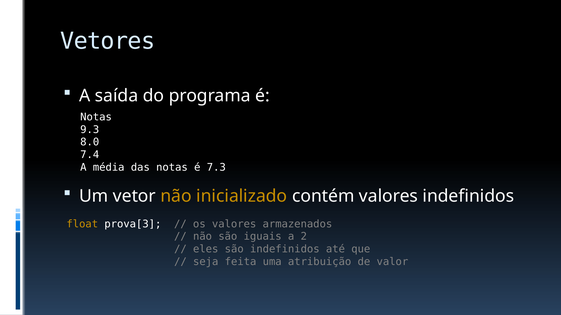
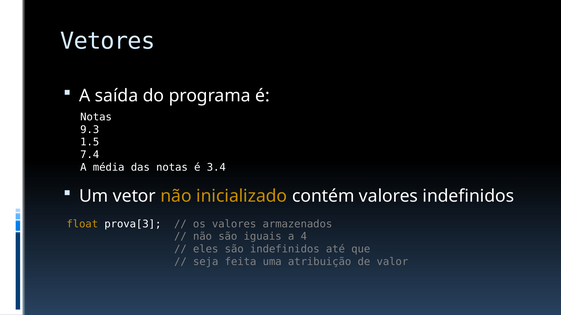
8.0: 8.0 -> 1.5
7.3: 7.3 -> 3.4
2: 2 -> 4
